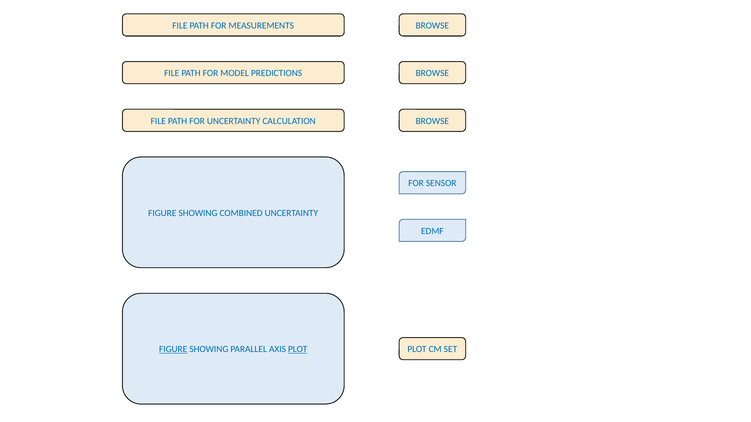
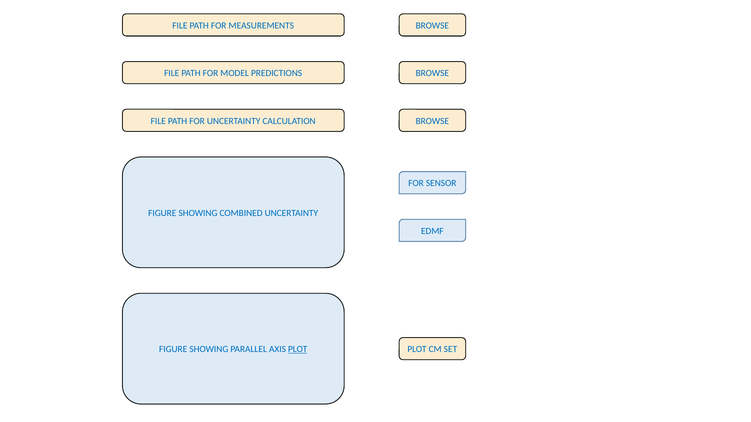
FIGURE at (173, 350) underline: present -> none
